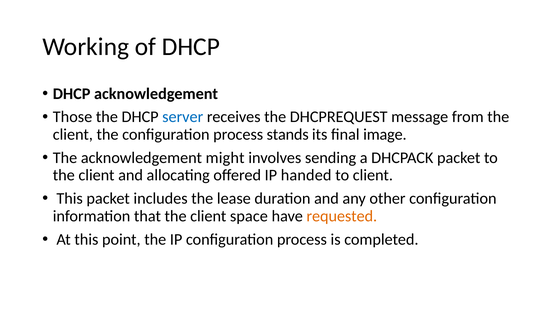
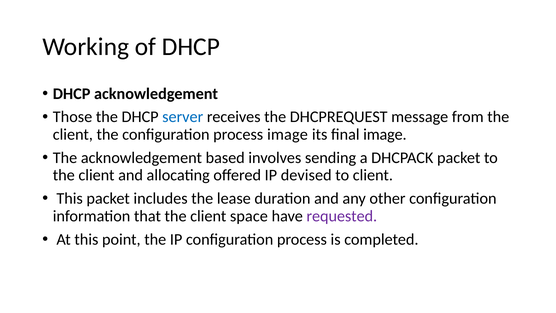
process stands: stands -> image
might: might -> based
handed: handed -> devised
requested colour: orange -> purple
